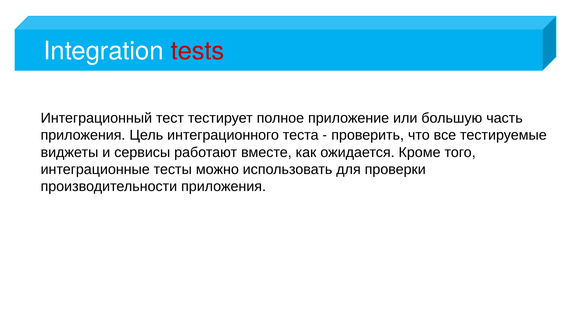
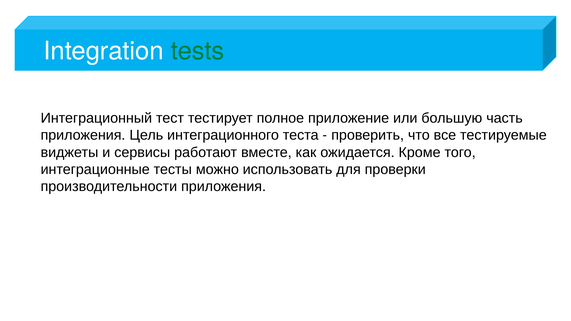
tests colour: red -> green
